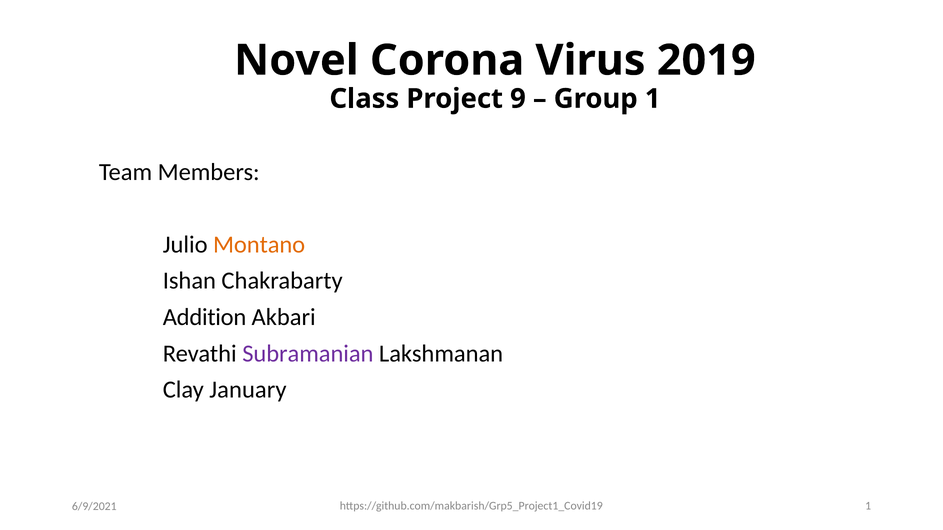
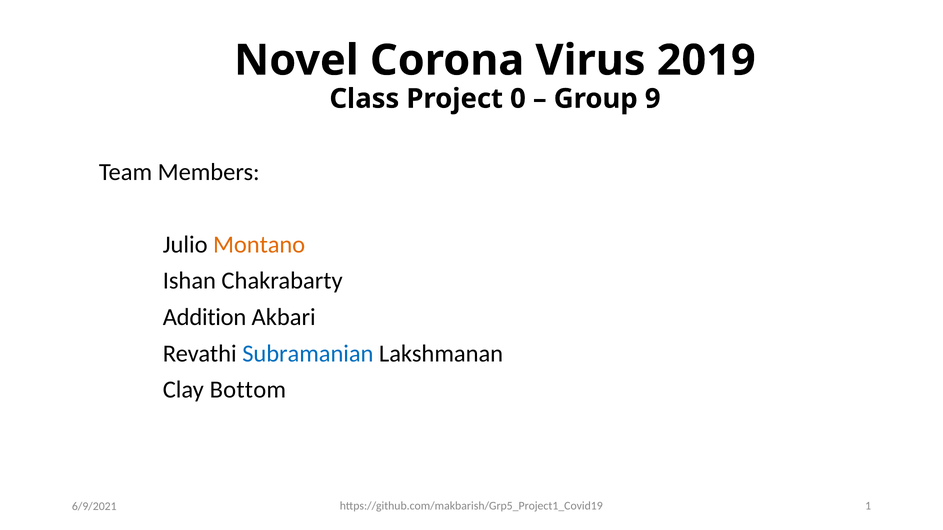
9: 9 -> 0
Group 1: 1 -> 9
Subramanian colour: purple -> blue
January: January -> Bottom
